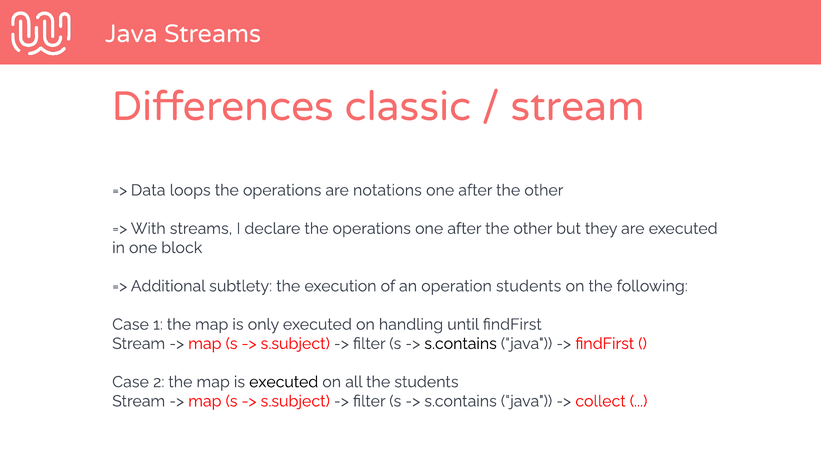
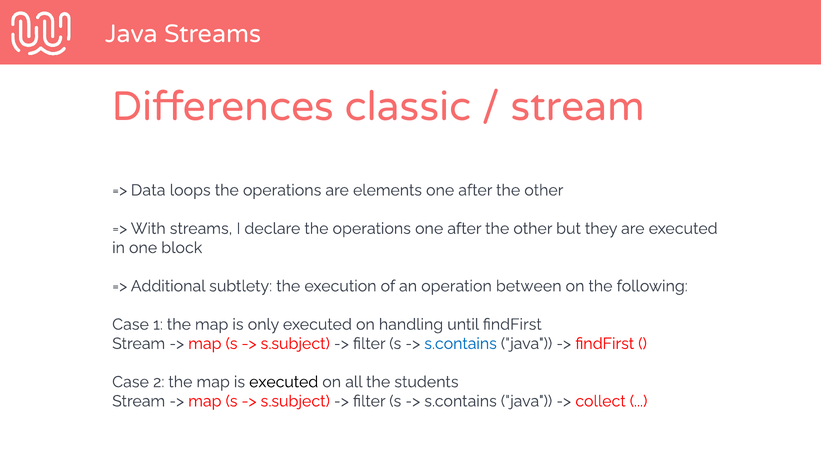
notations: notations -> elements
operation students: students -> between
s.contains at (461, 343) colour: black -> blue
